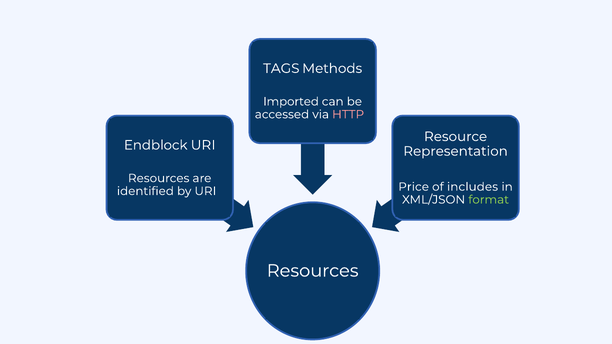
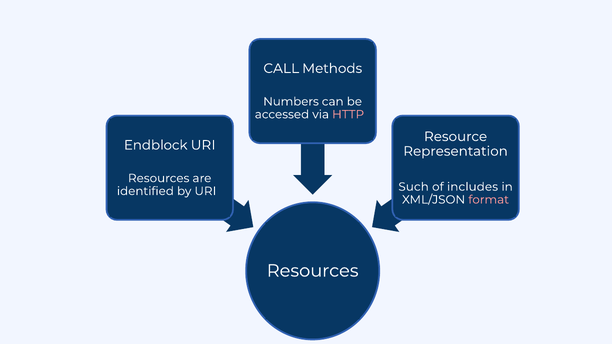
TAGS: TAGS -> CALL
Imported: Imported -> Numbers
Price: Price -> Such
format colour: light green -> pink
